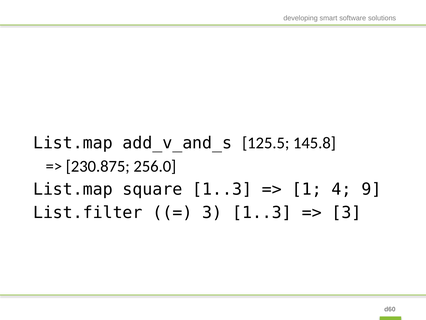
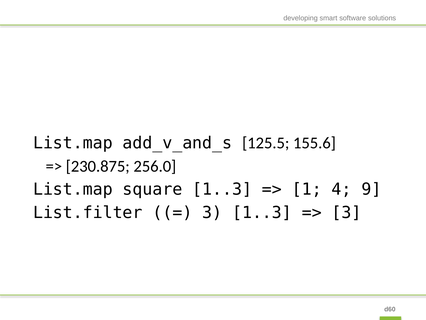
145.8: 145.8 -> 155.6
